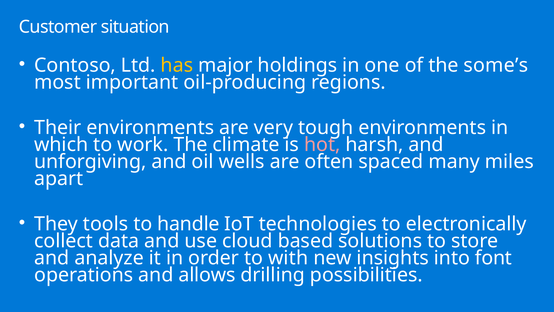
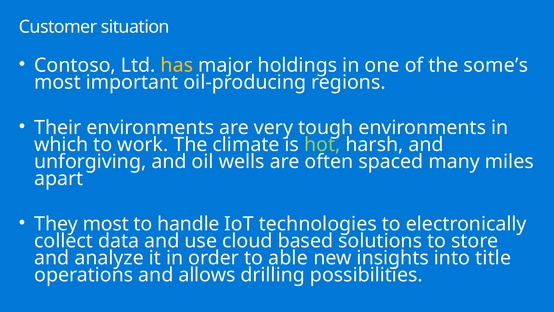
hot colour: pink -> light green
They tools: tools -> most
with: with -> able
font: font -> title
